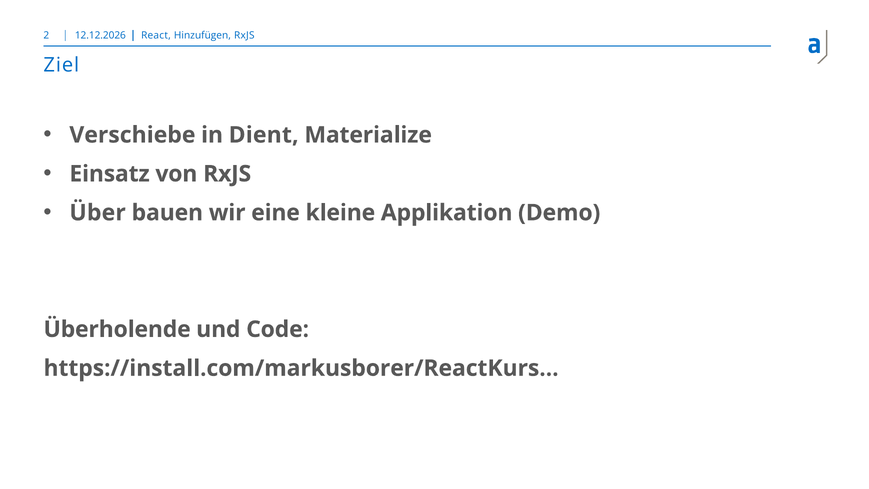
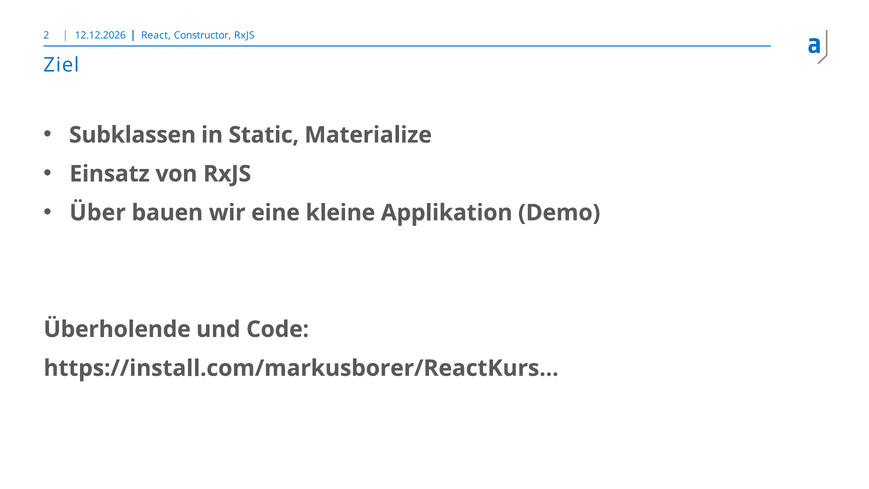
Hinzufügen: Hinzufügen -> Constructor
Verschiebe: Verschiebe -> Subklassen
Dient: Dient -> Static
